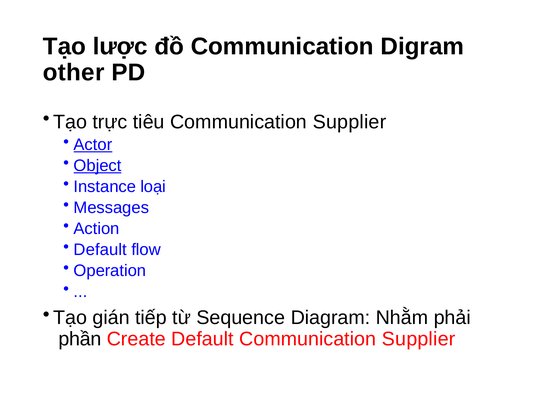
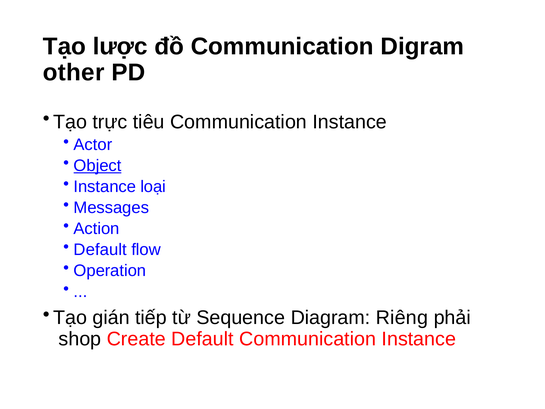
Supplier at (350, 122): Supplier -> Instance
Actor underline: present -> none
Nhằm: Nhằm -> Riêng
phần: phần -> shop
Default Communication Supplier: Supplier -> Instance
